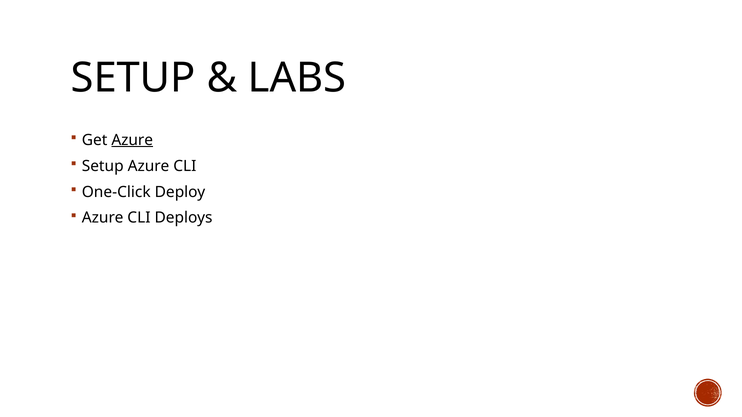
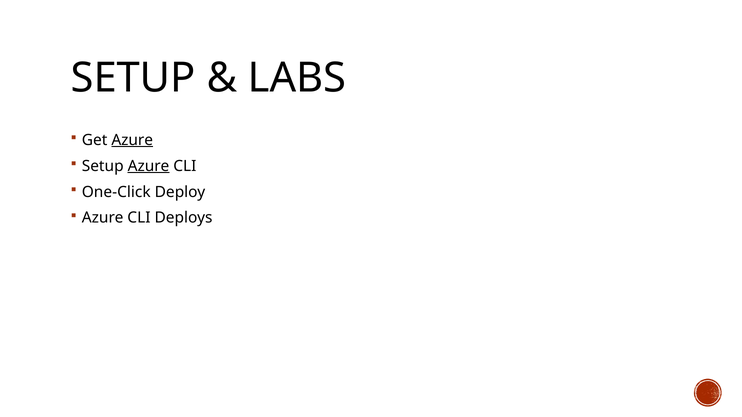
Azure at (149, 166) underline: none -> present
